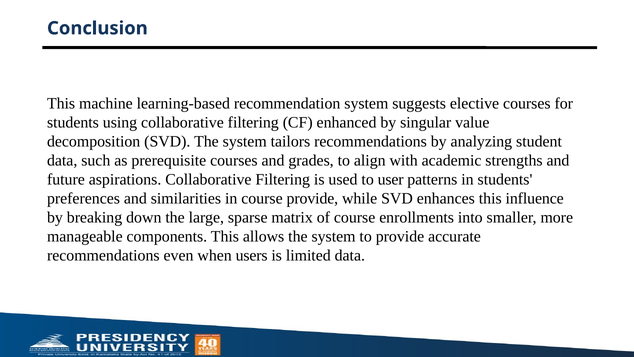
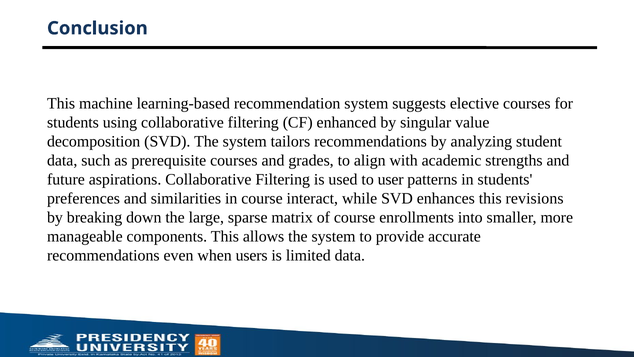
course provide: provide -> interact
influence: influence -> revisions
